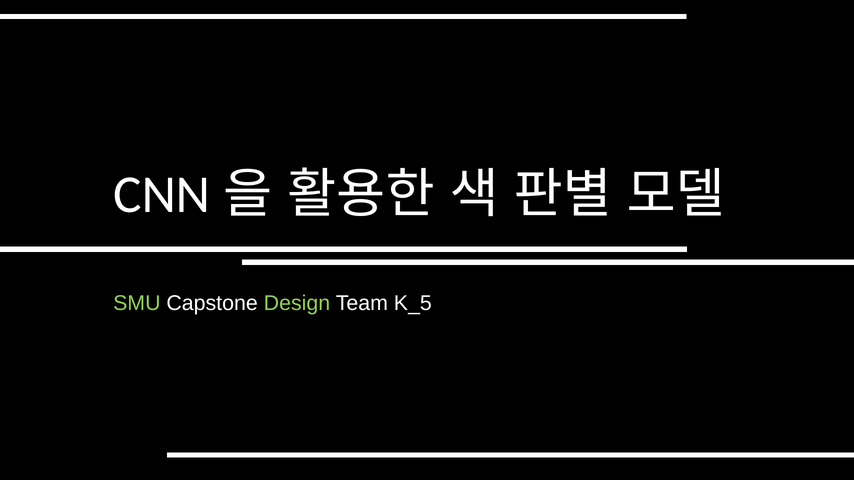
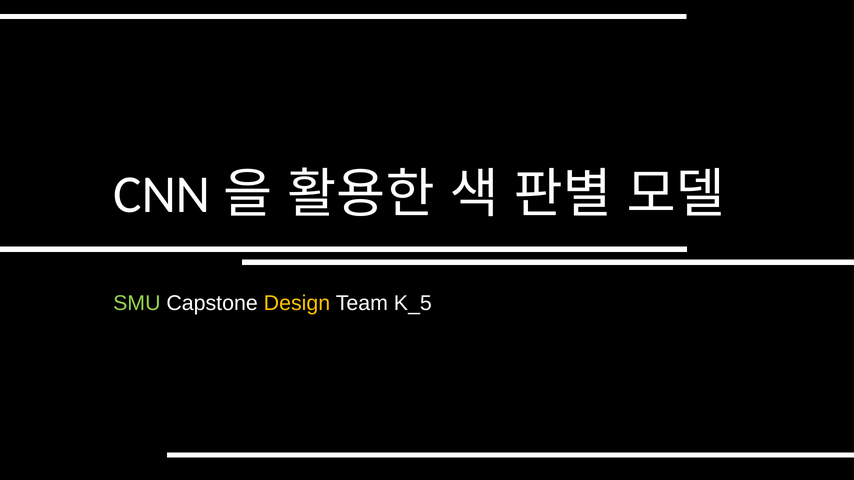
Design colour: light green -> yellow
